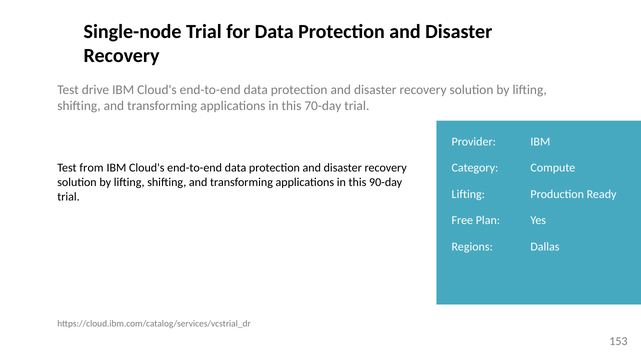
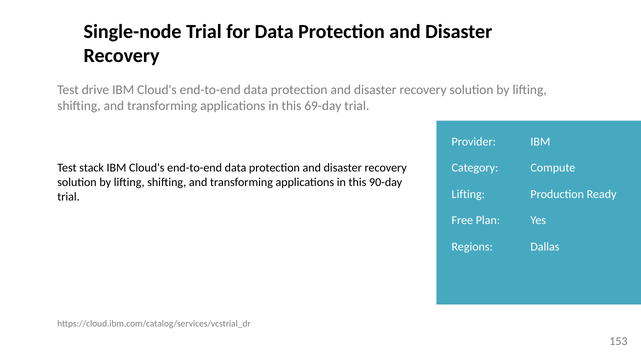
70-day: 70-day -> 69-day
from: from -> stack
